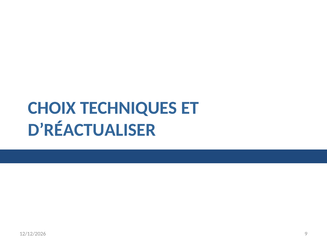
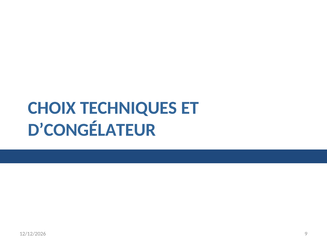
D’RÉACTUALISER: D’RÉACTUALISER -> D’CONGÉLATEUR
